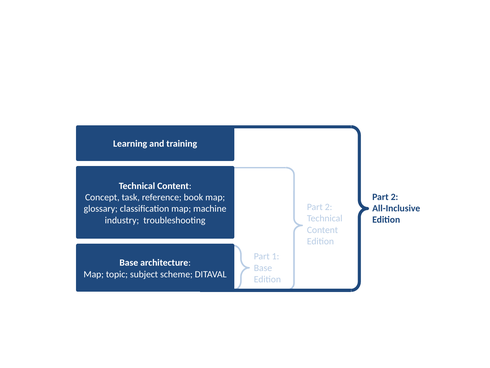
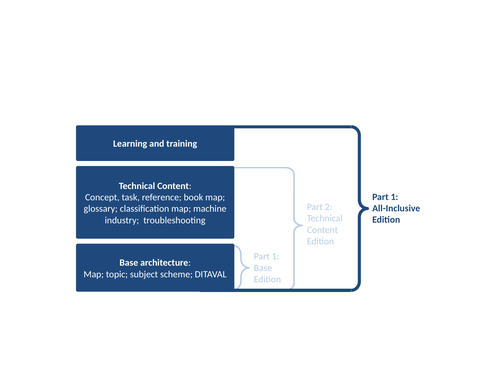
2 at (394, 197): 2 -> 1
